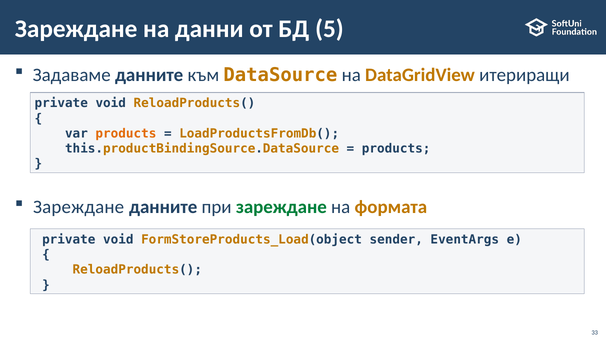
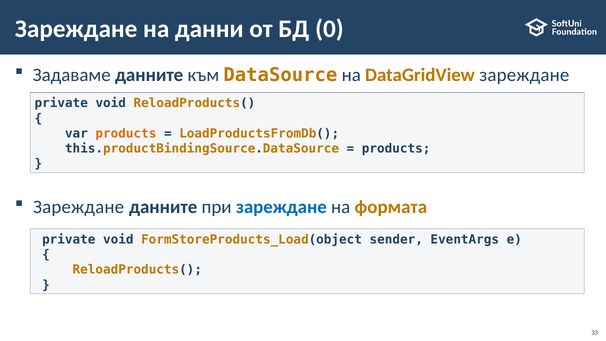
5: 5 -> 0
DataGridView итериращи: итериращи -> зареждане
зареждане at (281, 207) colour: green -> blue
